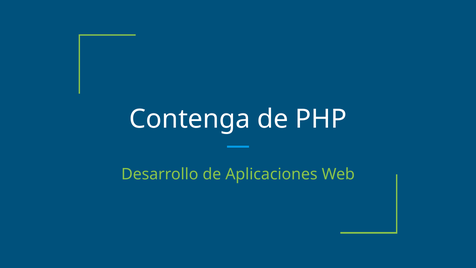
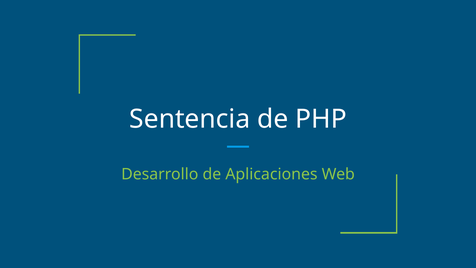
Contenga: Contenga -> Sentencia
